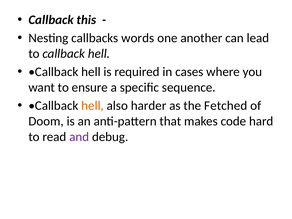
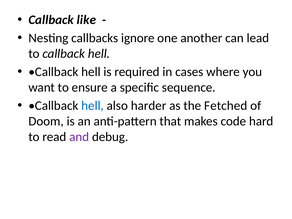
this: this -> like
words: words -> ignore
hell at (93, 106) colour: orange -> blue
